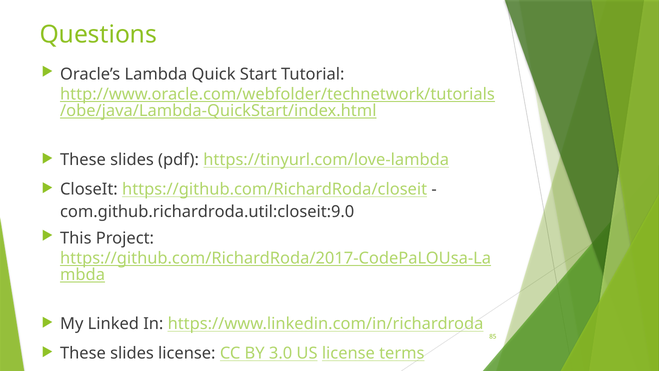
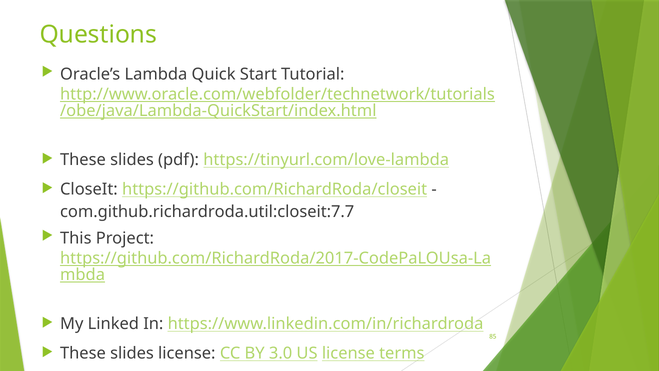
com.github.richardroda.util:closeit:9.0: com.github.richardroda.util:closeit:9.0 -> com.github.richardroda.util:closeit:7.7
